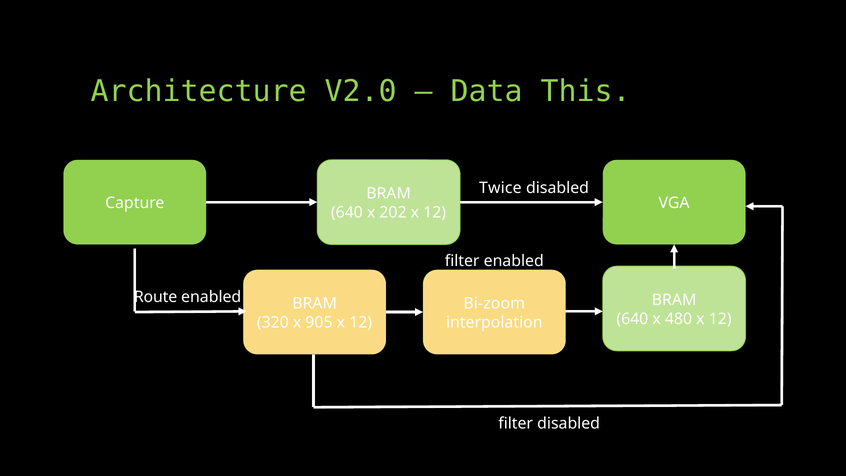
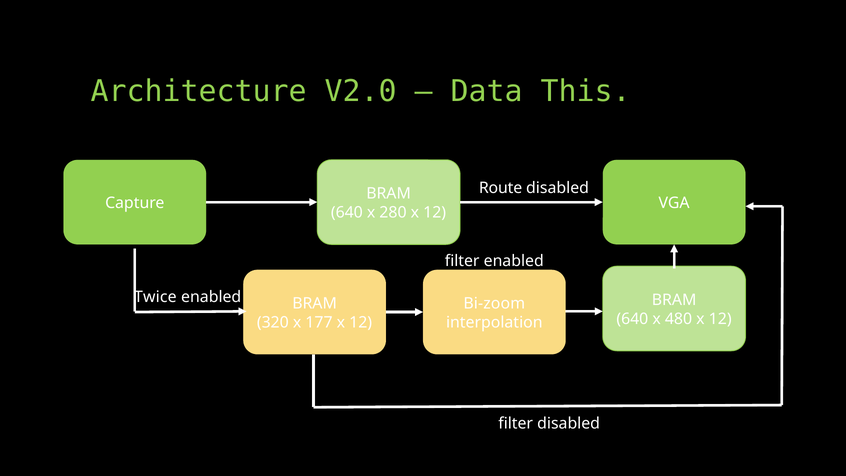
Twice: Twice -> Route
202: 202 -> 280
Route: Route -> Twice
905: 905 -> 177
